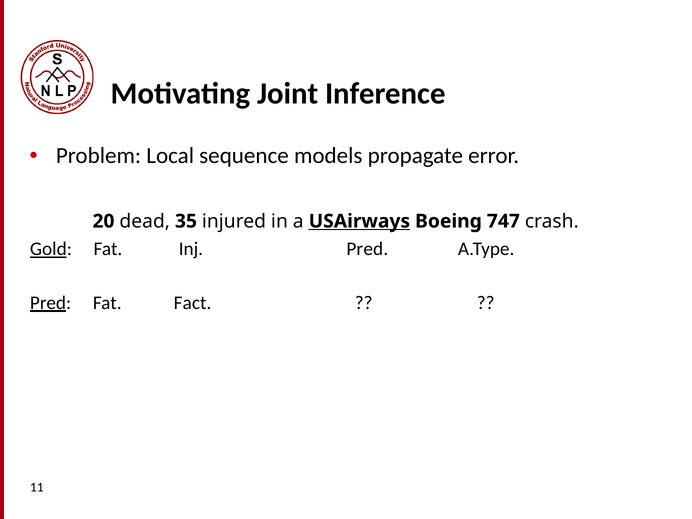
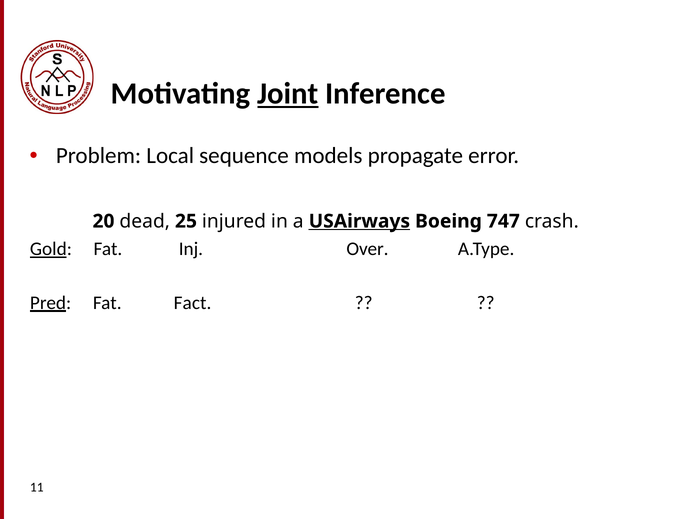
Joint underline: none -> present
35: 35 -> 25
Inj Pred: Pred -> Over
